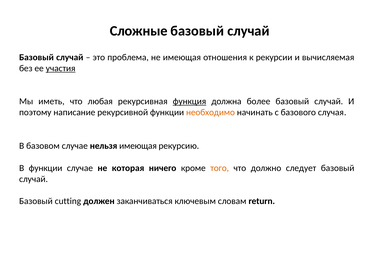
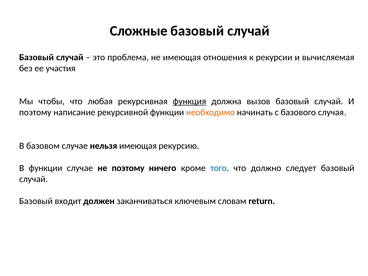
участия underline: present -> none
иметь: иметь -> чтобы
более: более -> вызов
не которая: которая -> поэтому
того colour: orange -> blue
cutting: cutting -> входит
